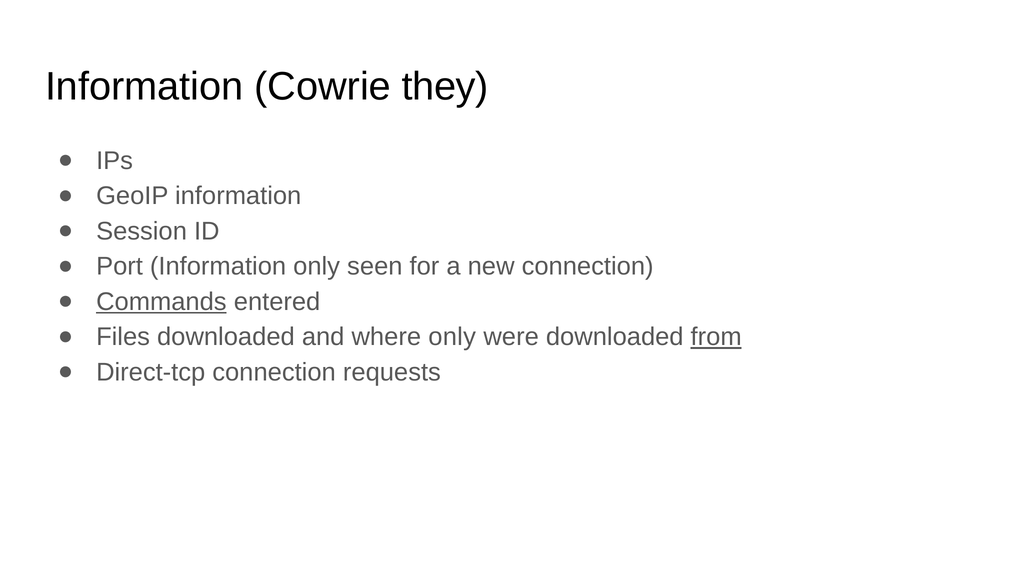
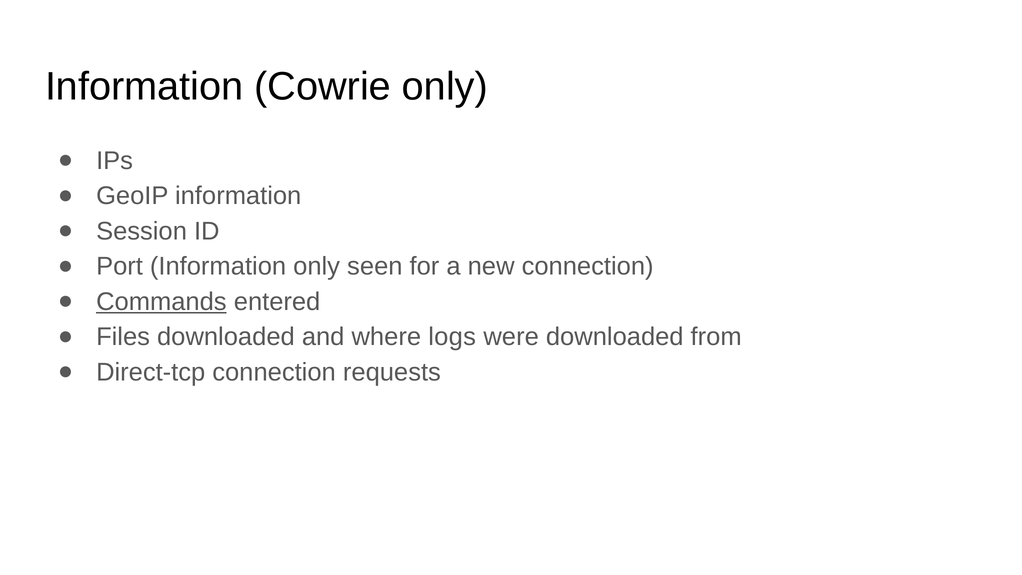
Cowrie they: they -> only
where only: only -> logs
from underline: present -> none
